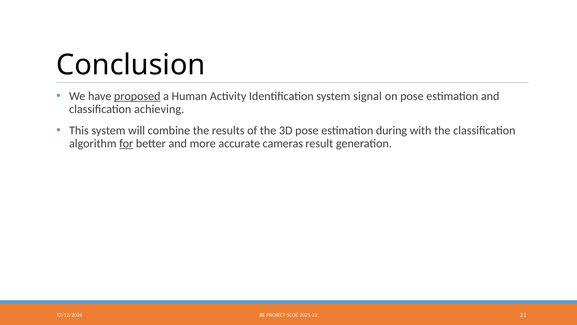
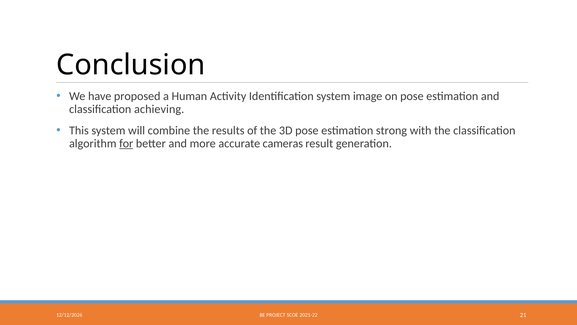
proposed underline: present -> none
signal: signal -> image
during: during -> strong
